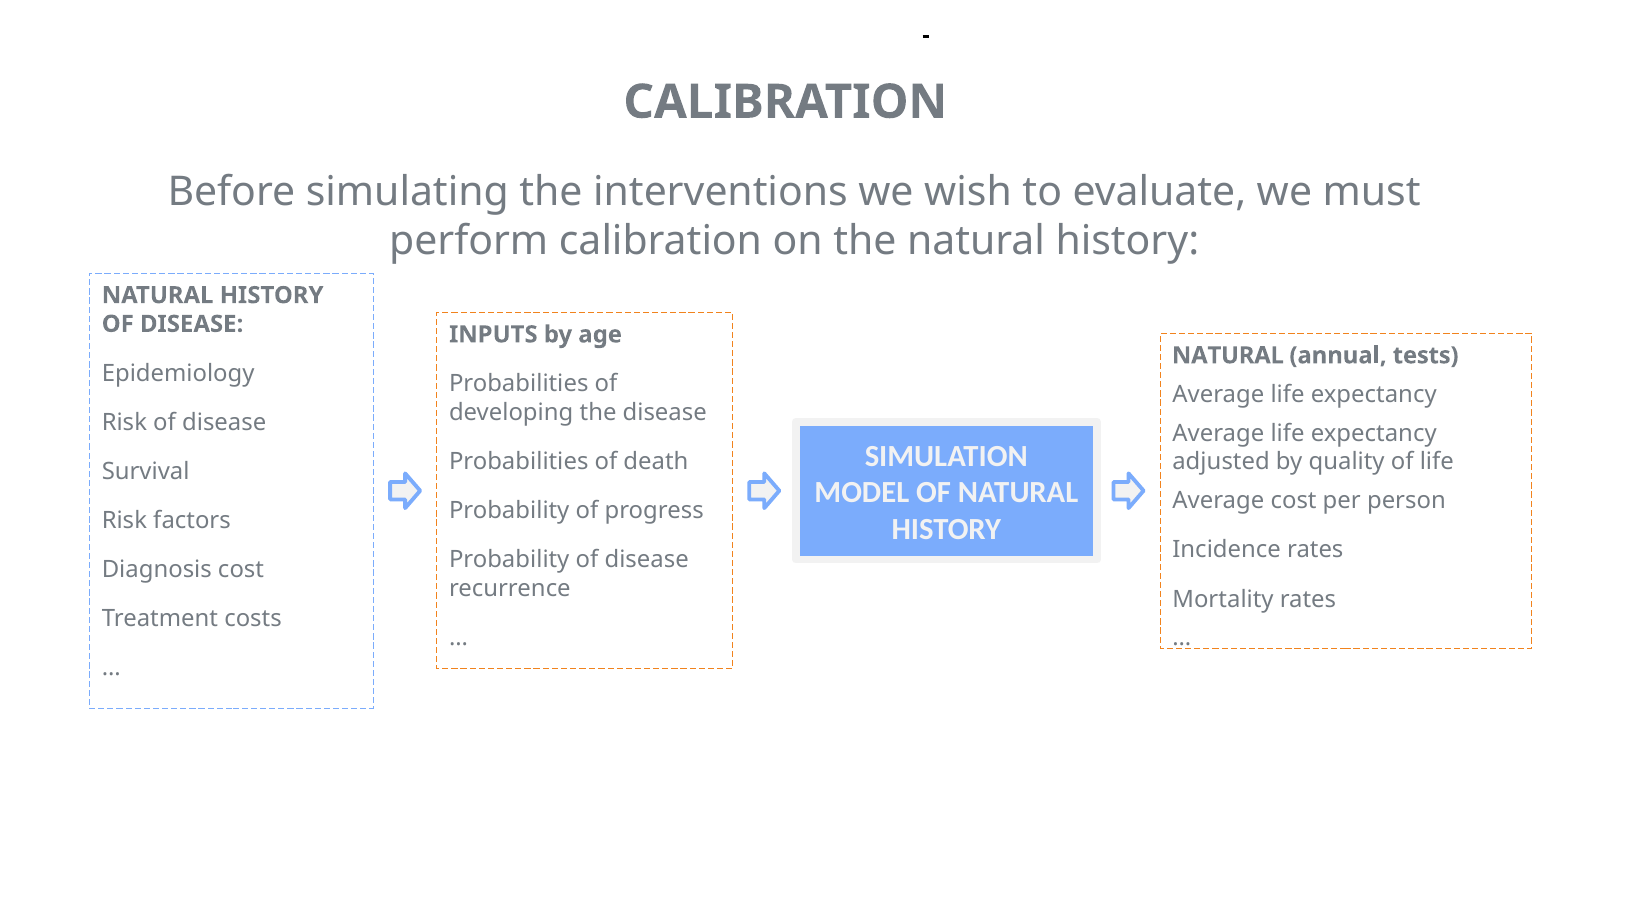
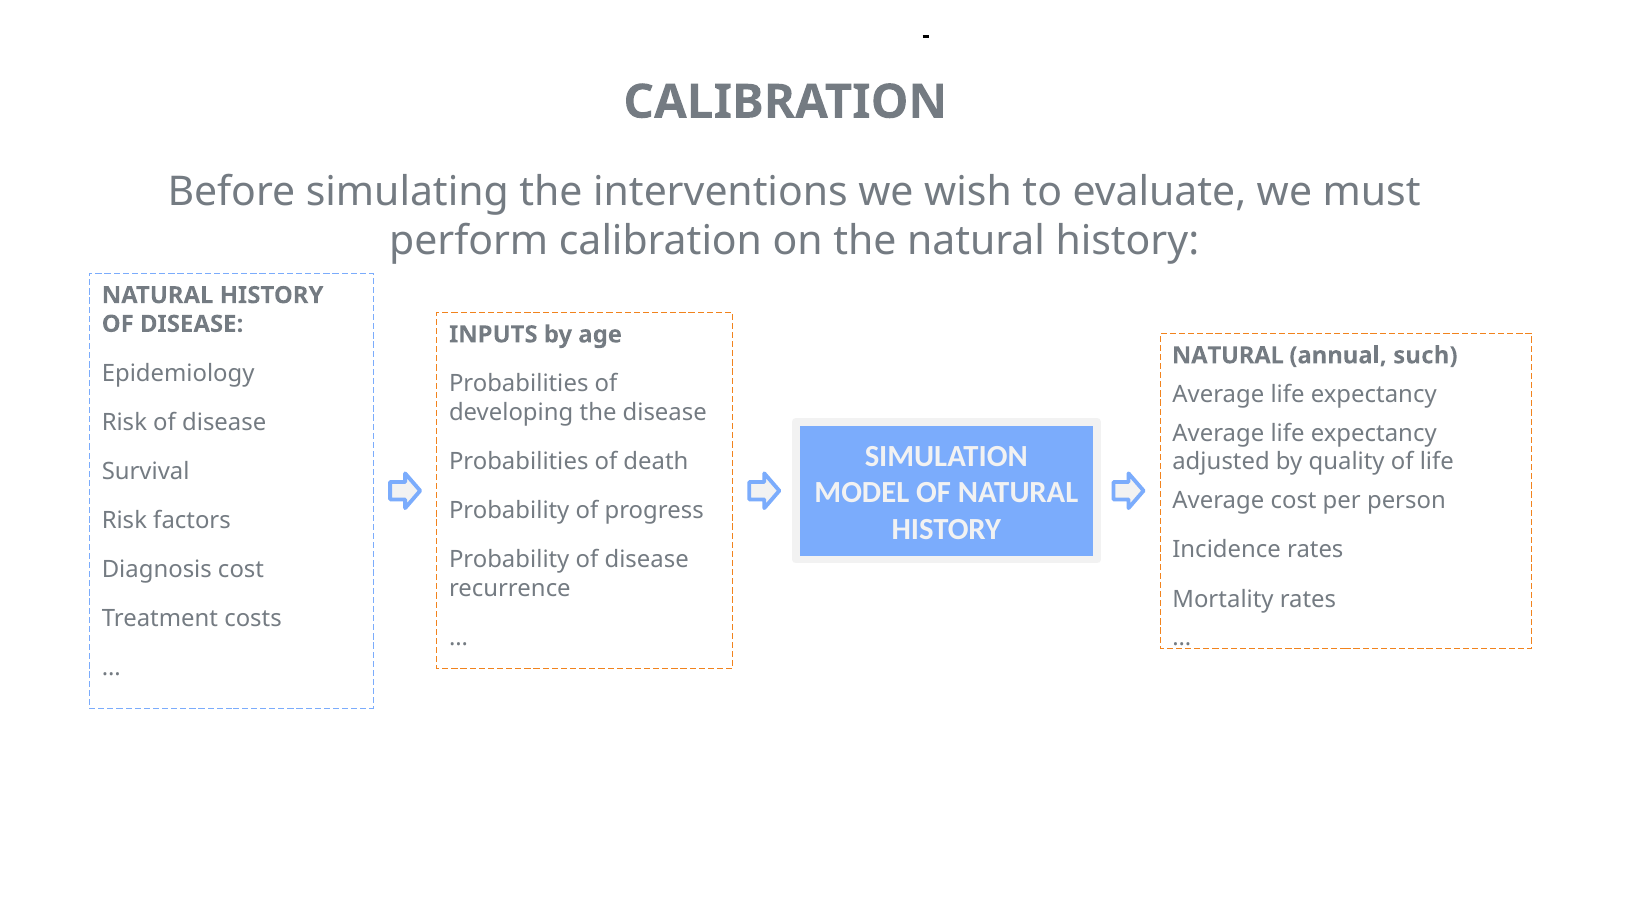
tests: tests -> such
